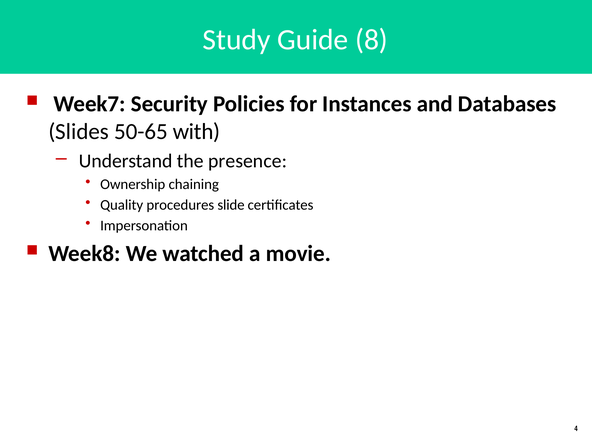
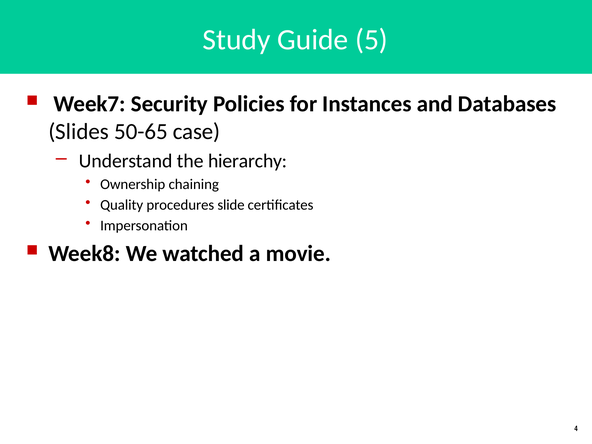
8: 8 -> 5
with: with -> case
presence: presence -> hierarchy
